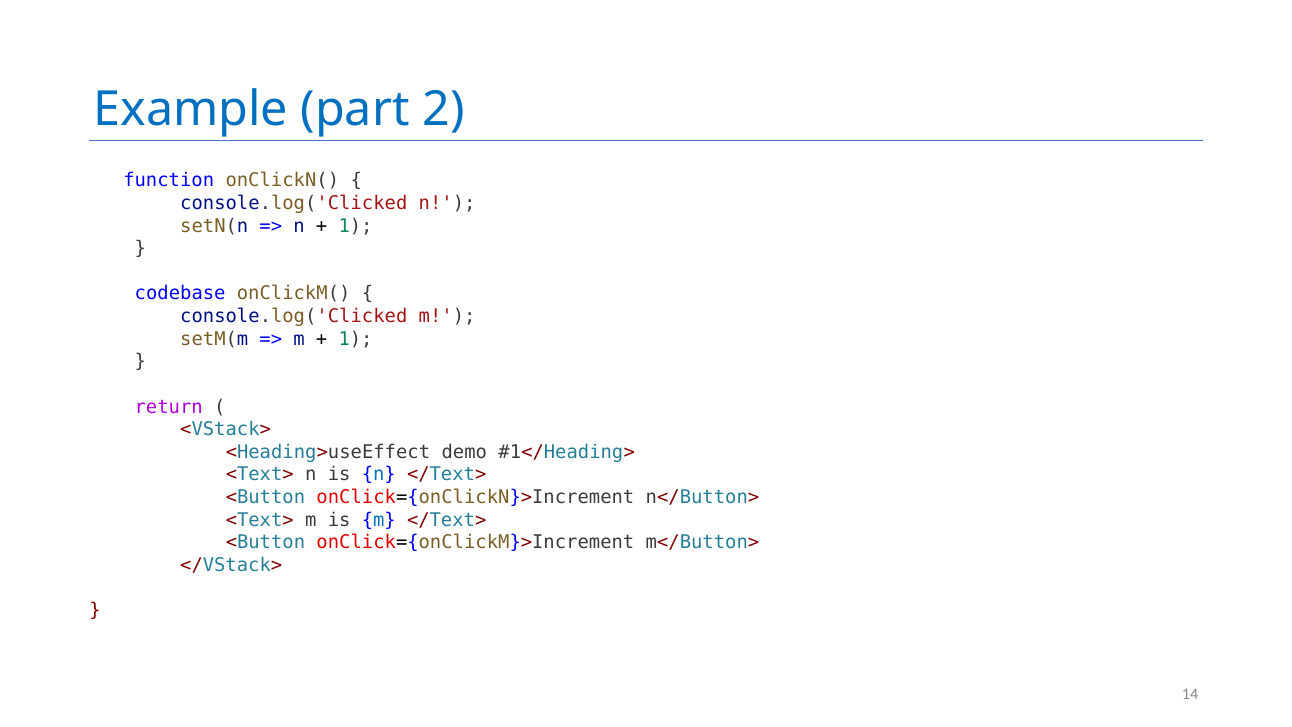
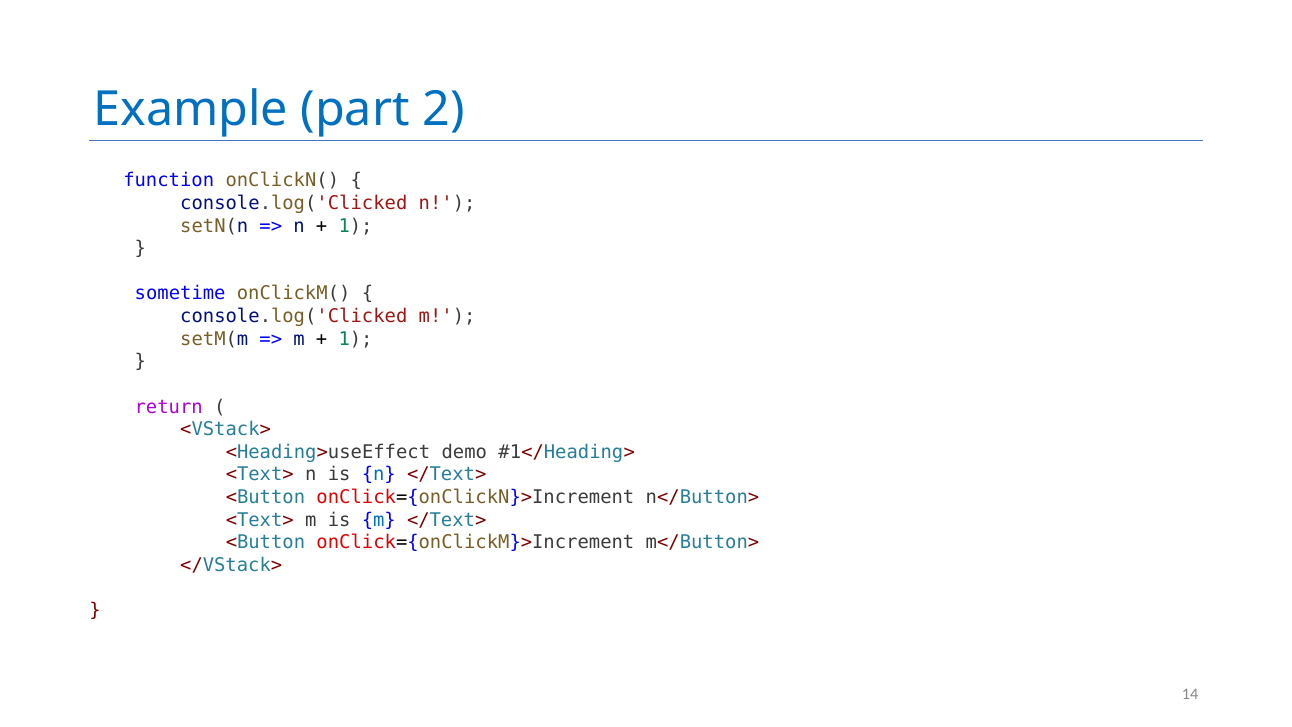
codebase: codebase -> sometime
